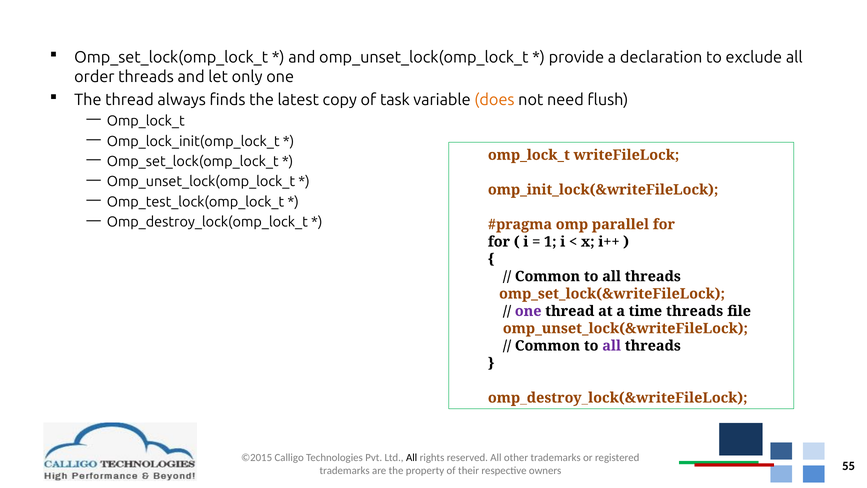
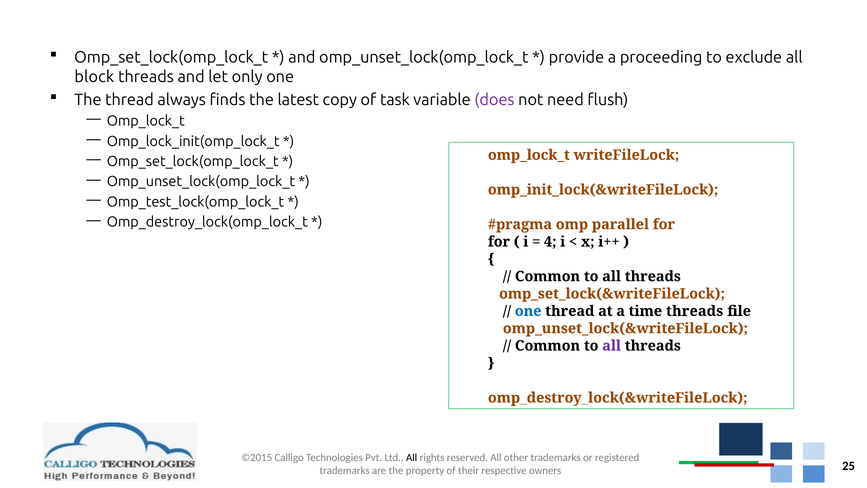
declaration: declaration -> proceeding
order: order -> block
does colour: orange -> purple
1: 1 -> 4
one at (528, 311) colour: purple -> blue
55: 55 -> 25
